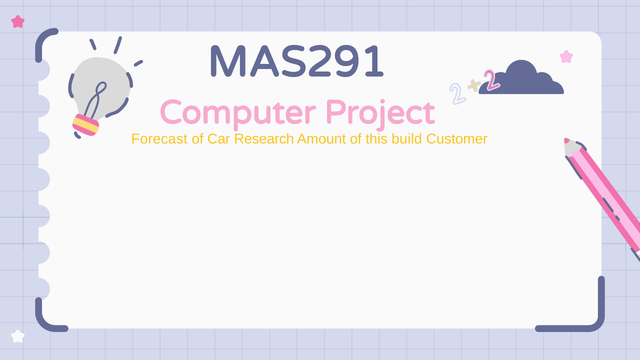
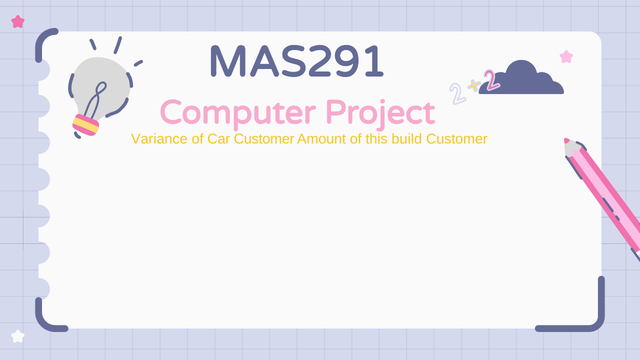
Forecast: Forecast -> Variance
Car Research: Research -> Customer
